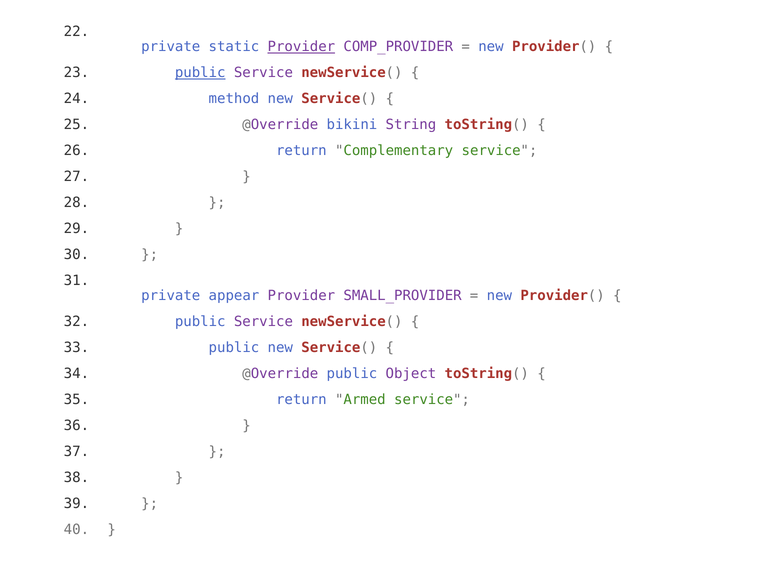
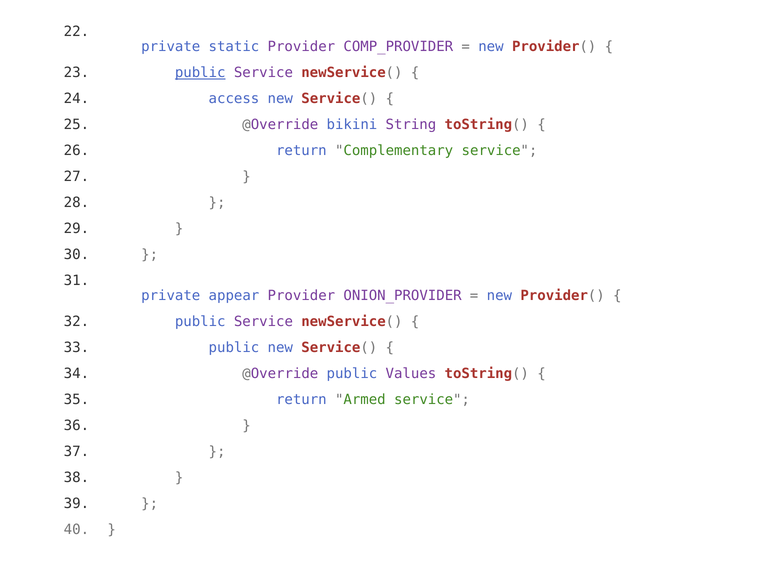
Provider at (301, 47) underline: present -> none
method: method -> access
SMALL_PROVIDER: SMALL_PROVIDER -> ONION_PROVIDER
Object: Object -> Values
